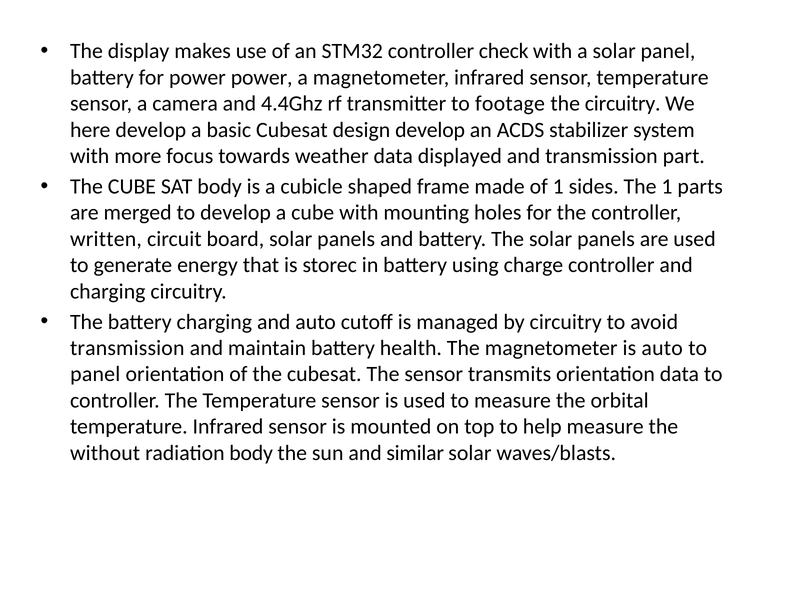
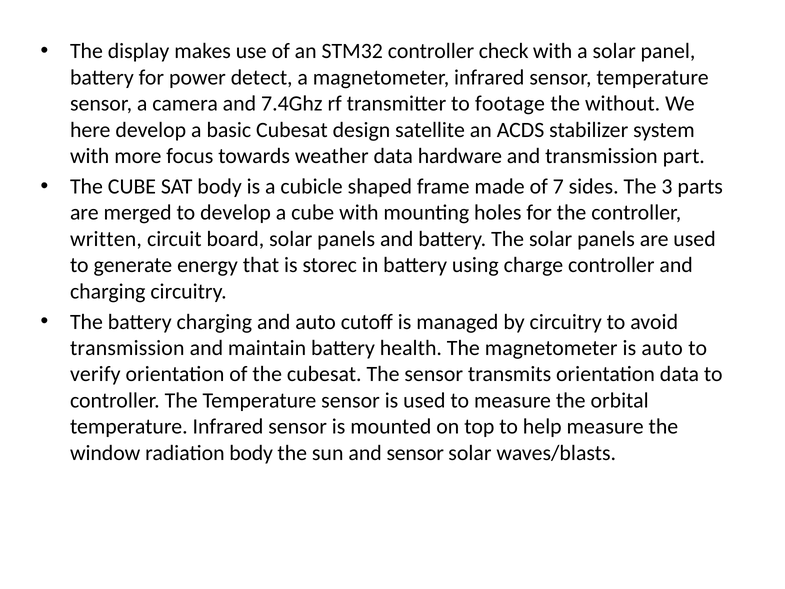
power power: power -> detect
4.4Ghz: 4.4Ghz -> 7.4Ghz
the circuitry: circuitry -> without
design develop: develop -> satellite
displayed: displayed -> hardware
of 1: 1 -> 7
The 1: 1 -> 3
panel at (95, 374): panel -> verify
without: without -> window
and similar: similar -> sensor
